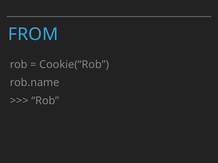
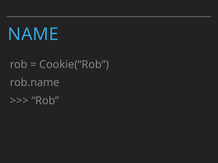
FROM: FROM -> NAME
